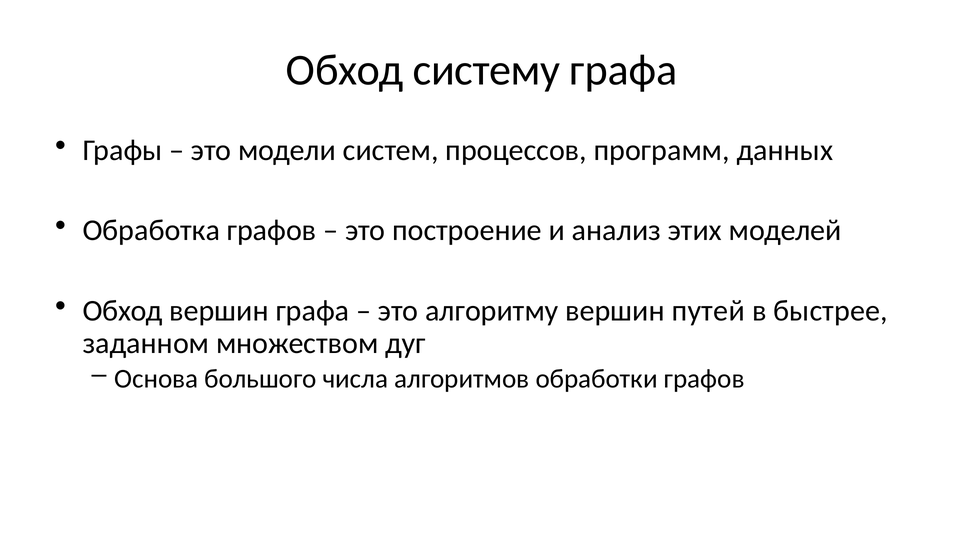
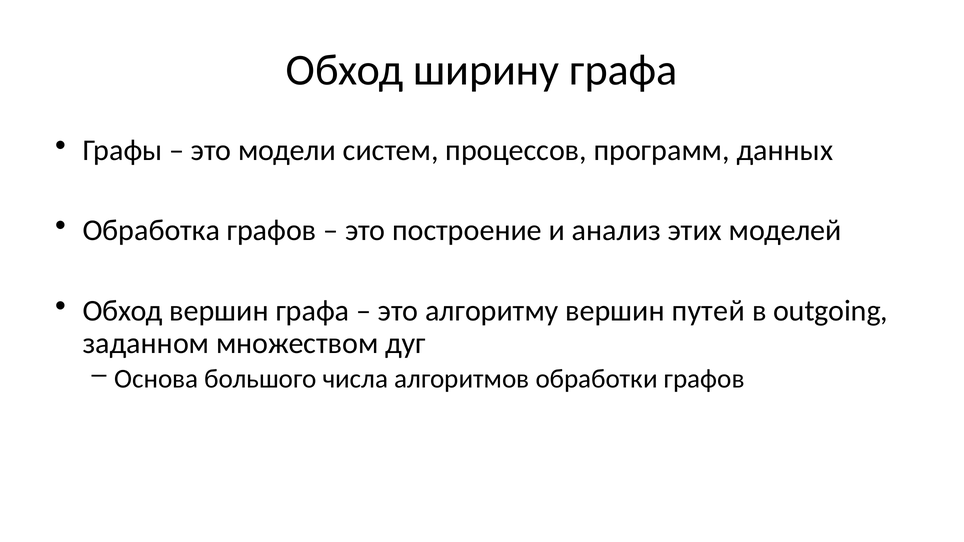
Обход систему: систему -> ширину
быстрее: быстрее -> outgoing
